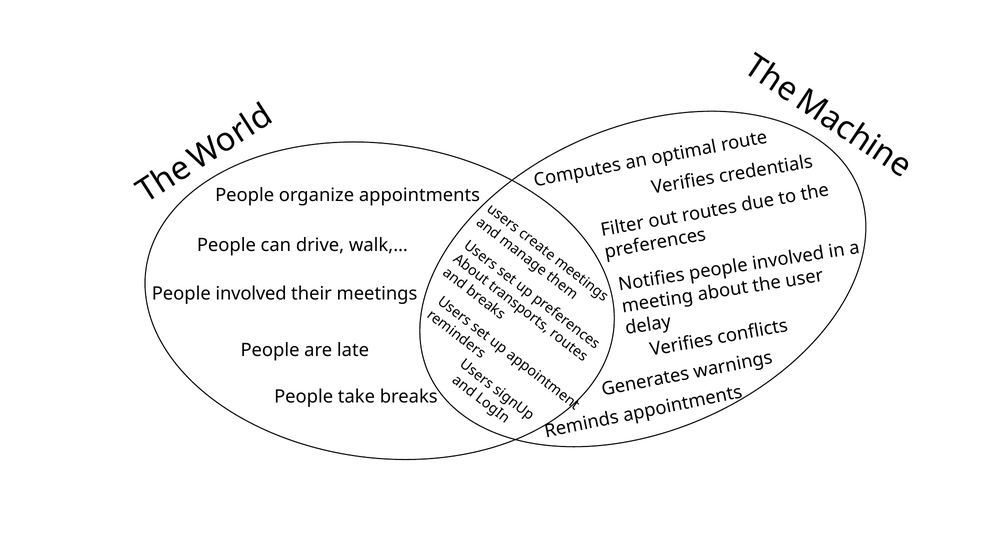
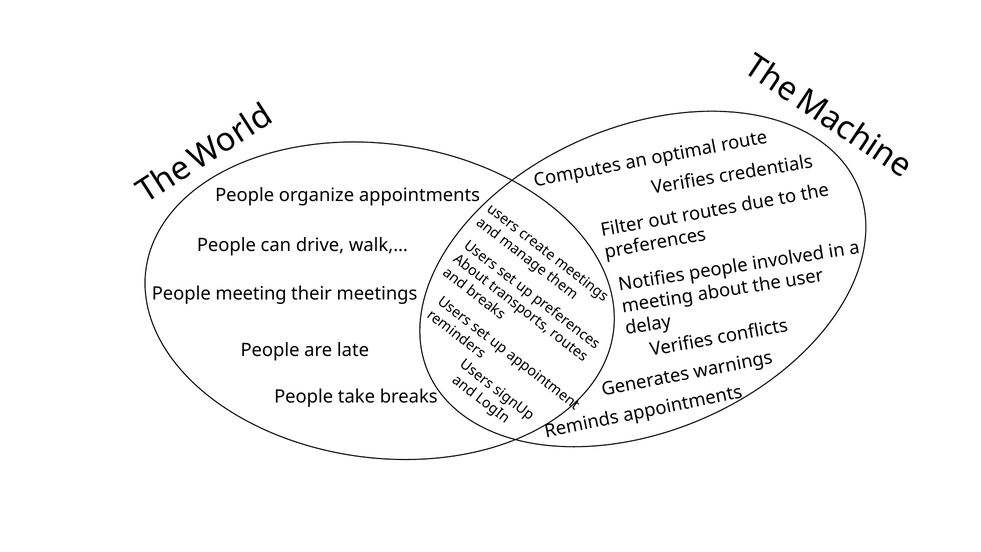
involved at (251, 293): involved -> meeting
